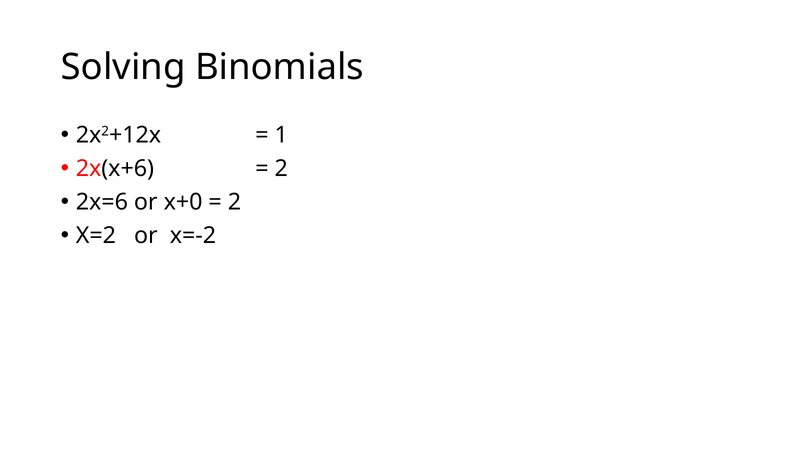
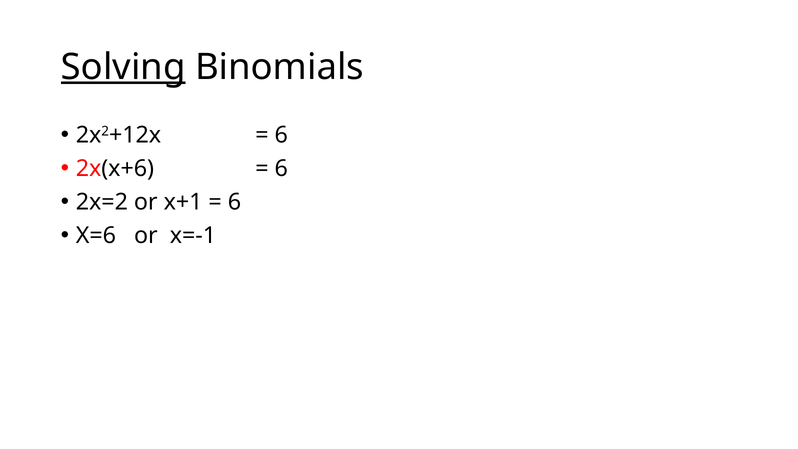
Solving underline: none -> present
1 at (281, 135): 1 -> 6
2 at (281, 168): 2 -> 6
2x=6: 2x=6 -> 2x=2
x+0: x+0 -> x+1
2 at (234, 202): 2 -> 6
X=2: X=2 -> X=6
x=-2: x=-2 -> x=-1
